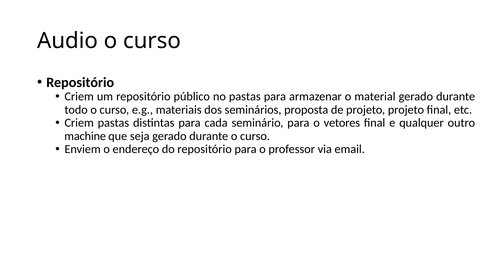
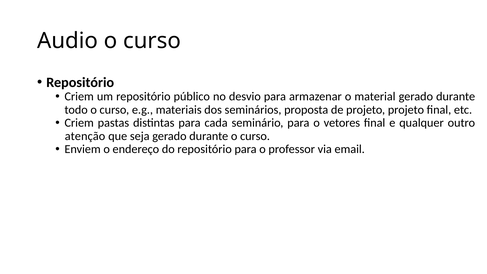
no pastas: pastas -> desvio
machine: machine -> atenção
